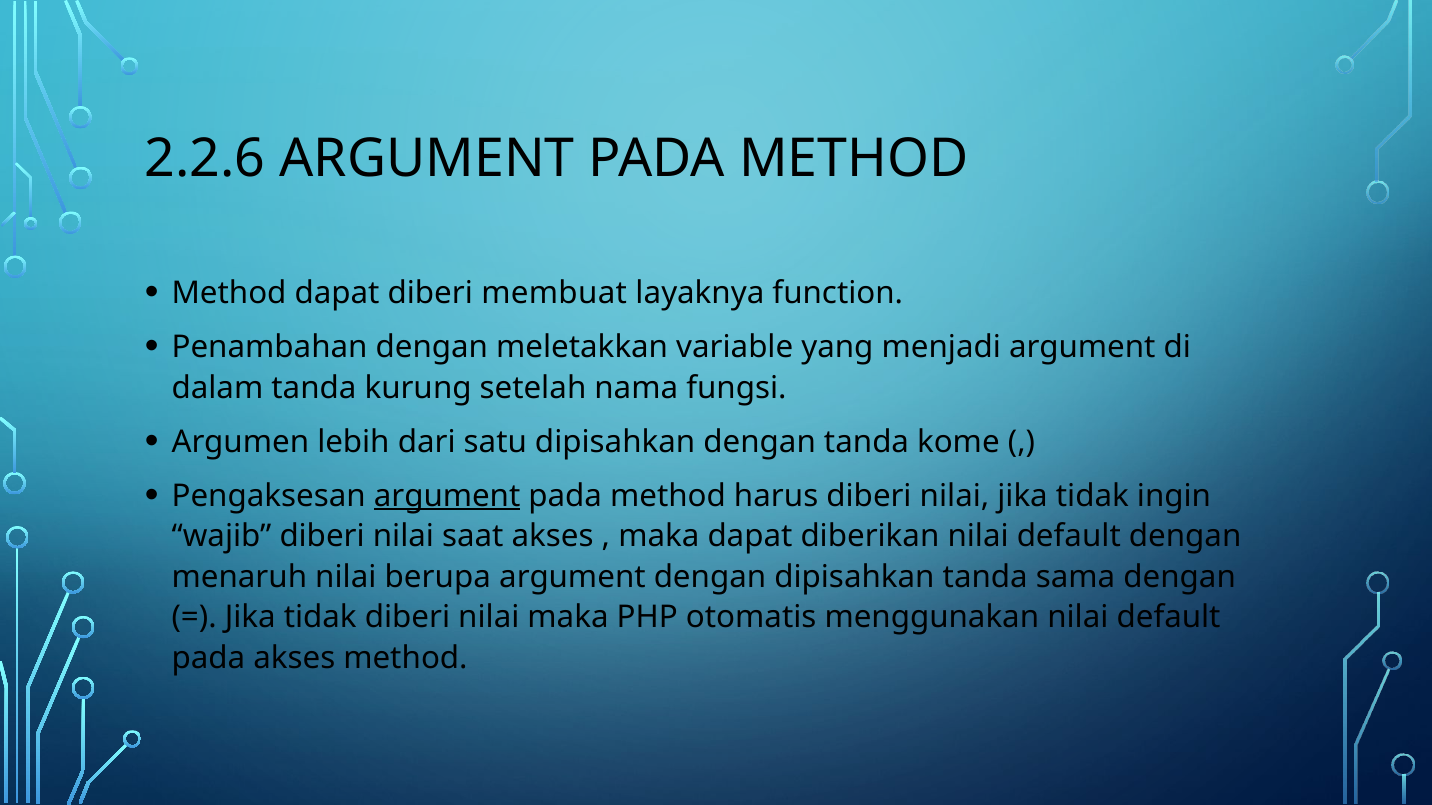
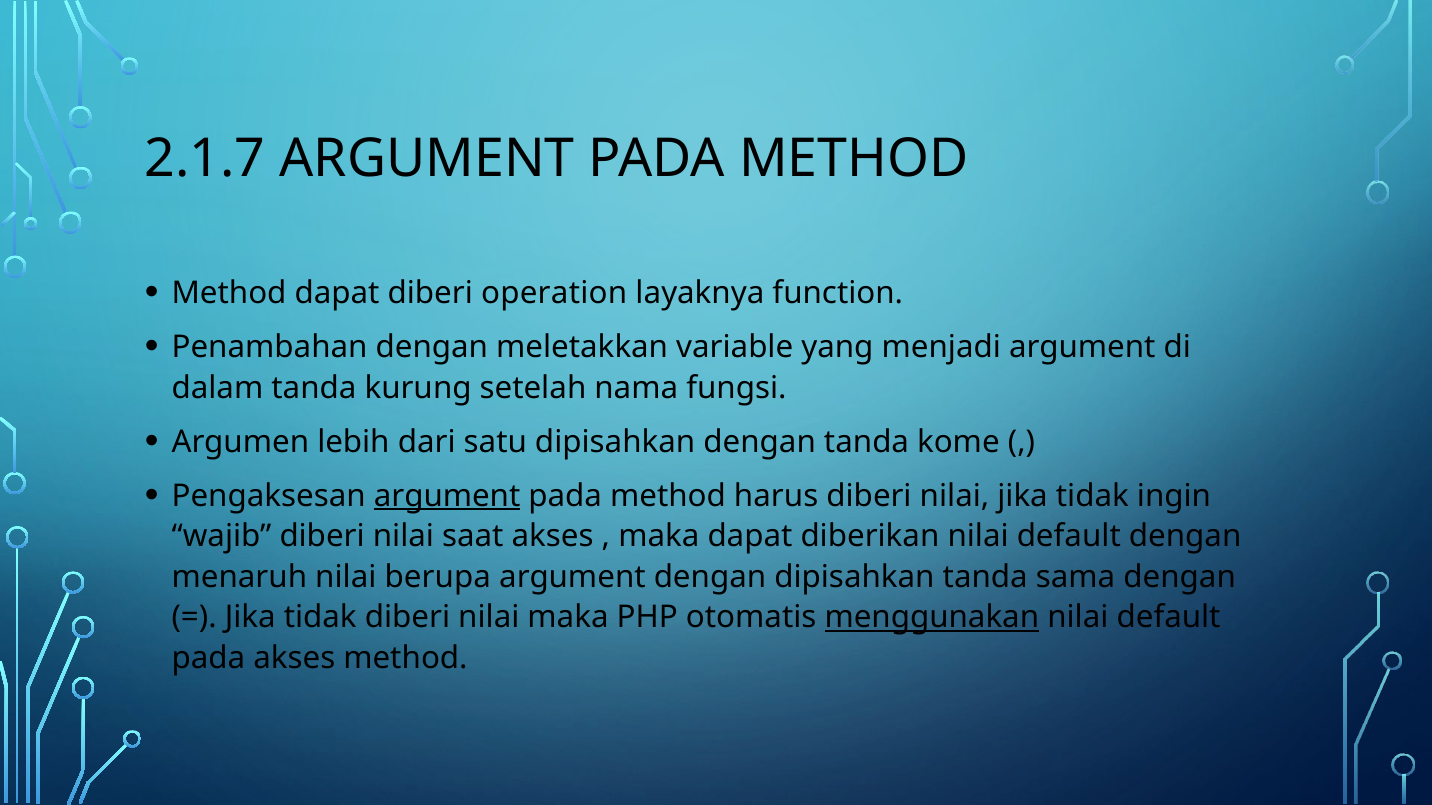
2.2.6: 2.2.6 -> 2.1.7
membuat: membuat -> operation
menggunakan underline: none -> present
